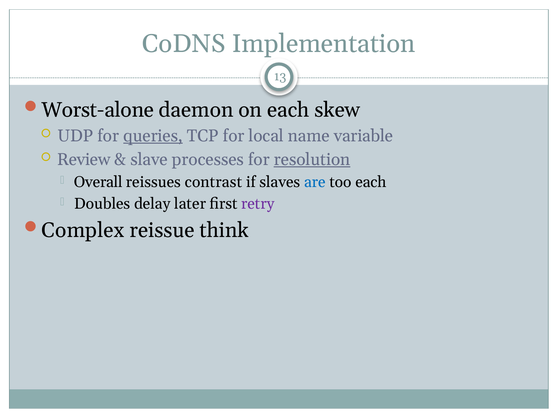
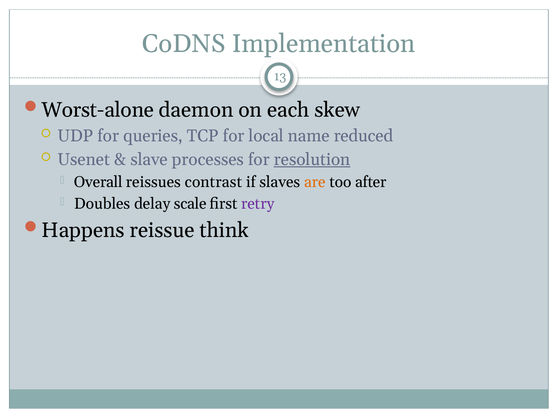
queries underline: present -> none
variable: variable -> reduced
Review: Review -> Usenet
are colour: blue -> orange
too each: each -> after
later: later -> scale
Complex: Complex -> Happens
